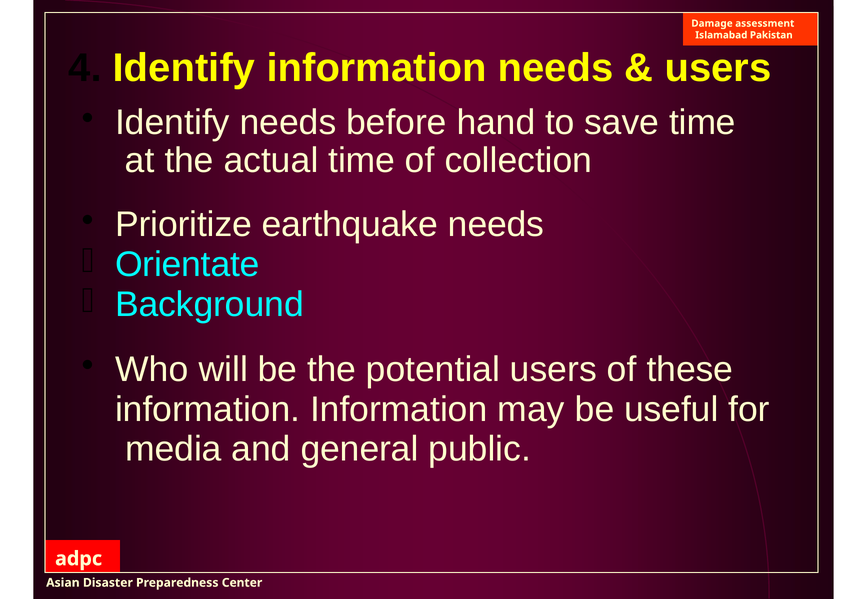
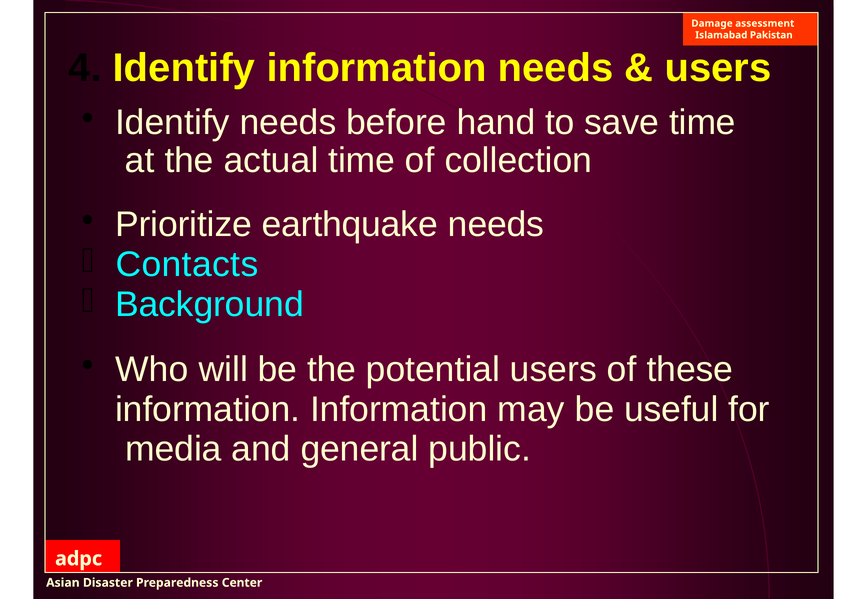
Orientate: Orientate -> Contacts
